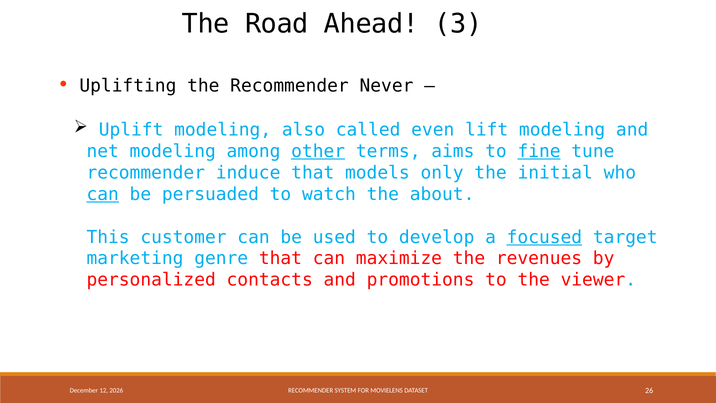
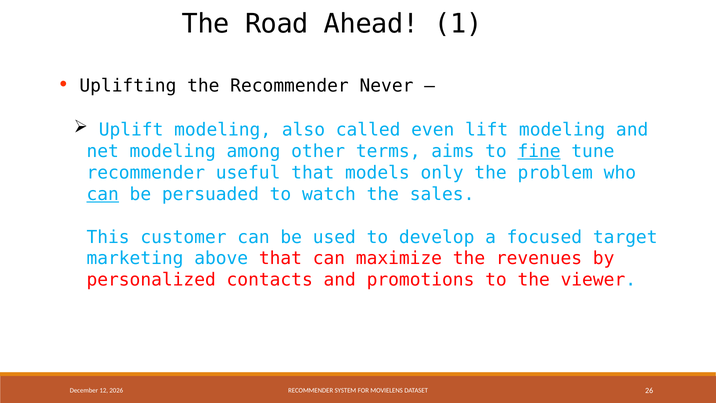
3: 3 -> 1
other underline: present -> none
induce: induce -> useful
initial: initial -> problem
about: about -> sales
focused underline: present -> none
genre: genre -> above
